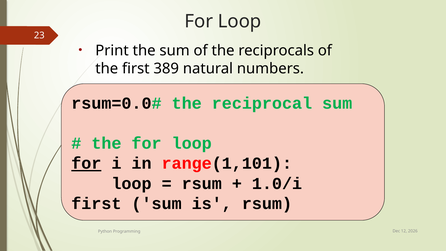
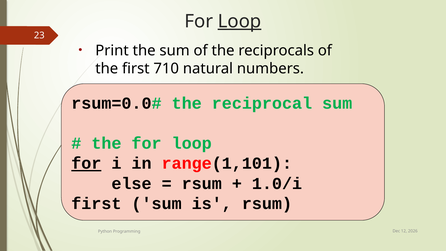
Loop at (240, 21) underline: none -> present
389: 389 -> 710
loop at (131, 183): loop -> else
